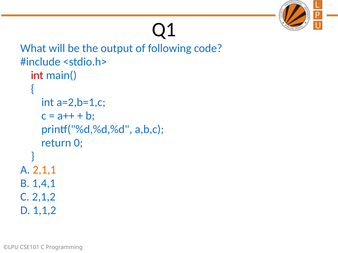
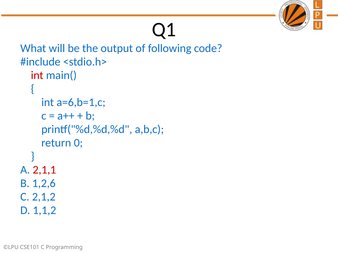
a=2,b=1,c: a=2,b=1,c -> a=6,b=1,c
2,1,1 colour: orange -> red
1,4,1: 1,4,1 -> 1,2,6
